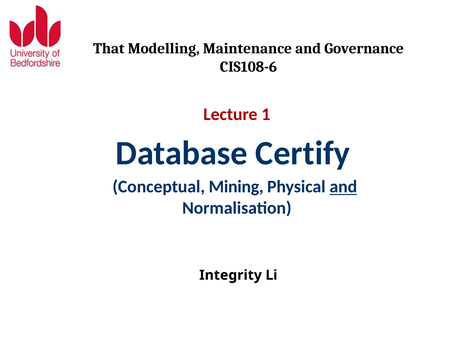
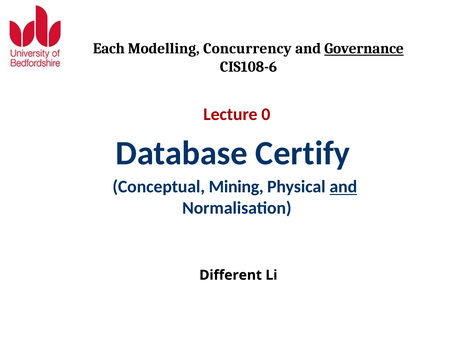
That: That -> Each
Maintenance: Maintenance -> Concurrency
Governance underline: none -> present
1: 1 -> 0
Integrity: Integrity -> Different
